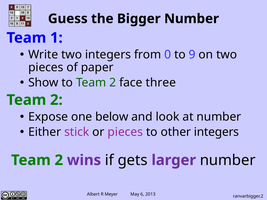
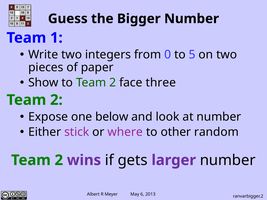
9: 9 -> 5
or pieces: pieces -> where
other integers: integers -> random
